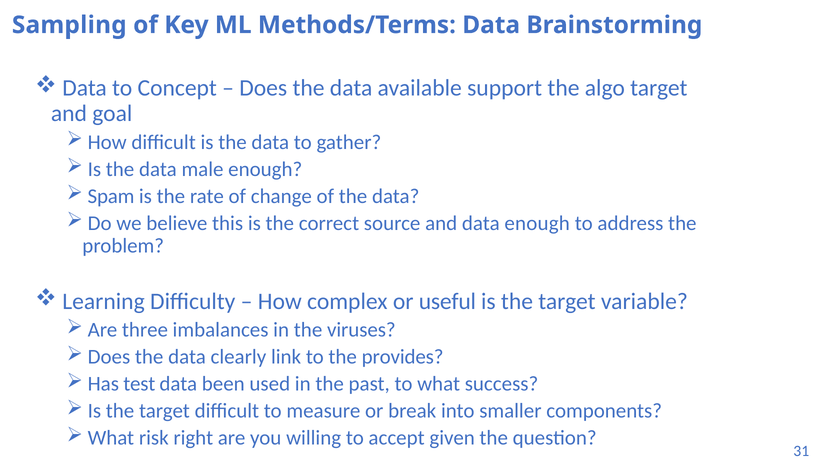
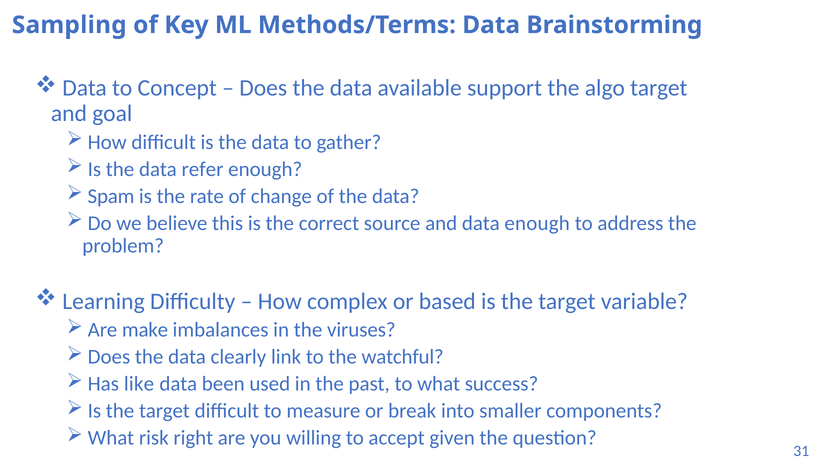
male: male -> refer
useful: useful -> based
three: three -> make
provides: provides -> watchful
test: test -> like
